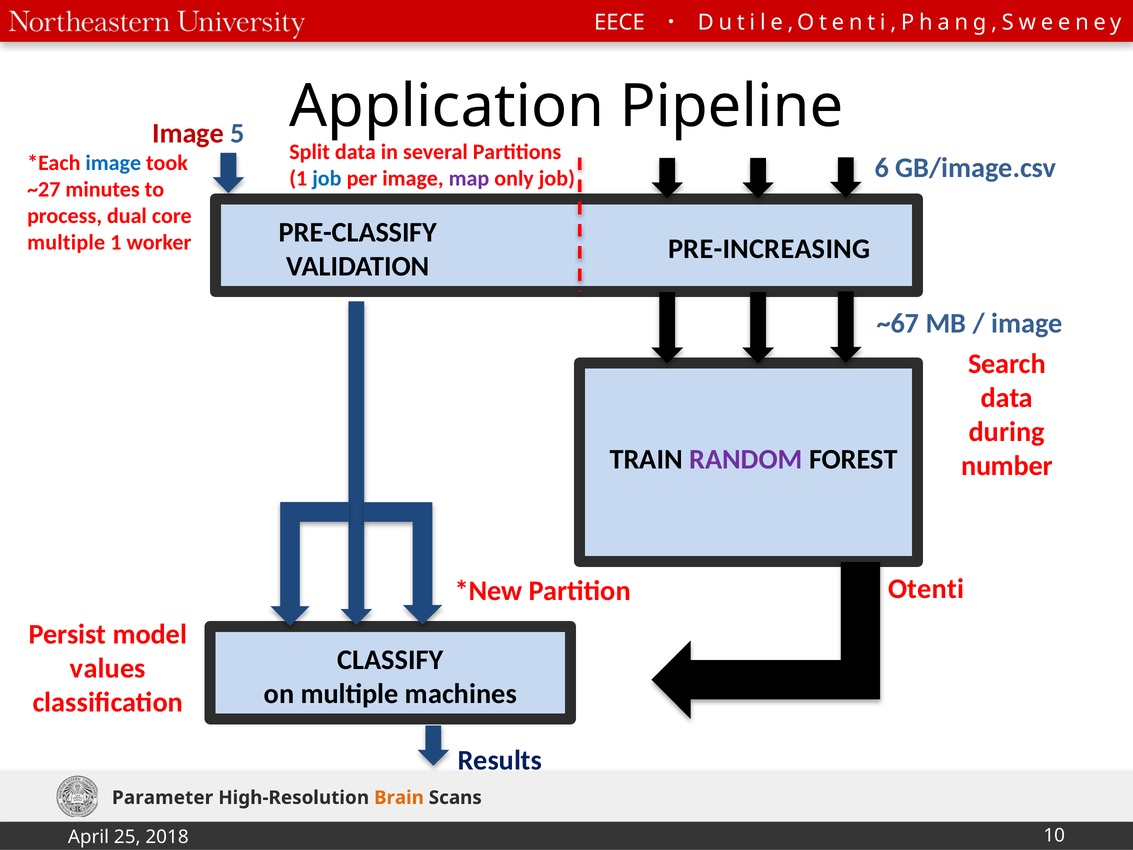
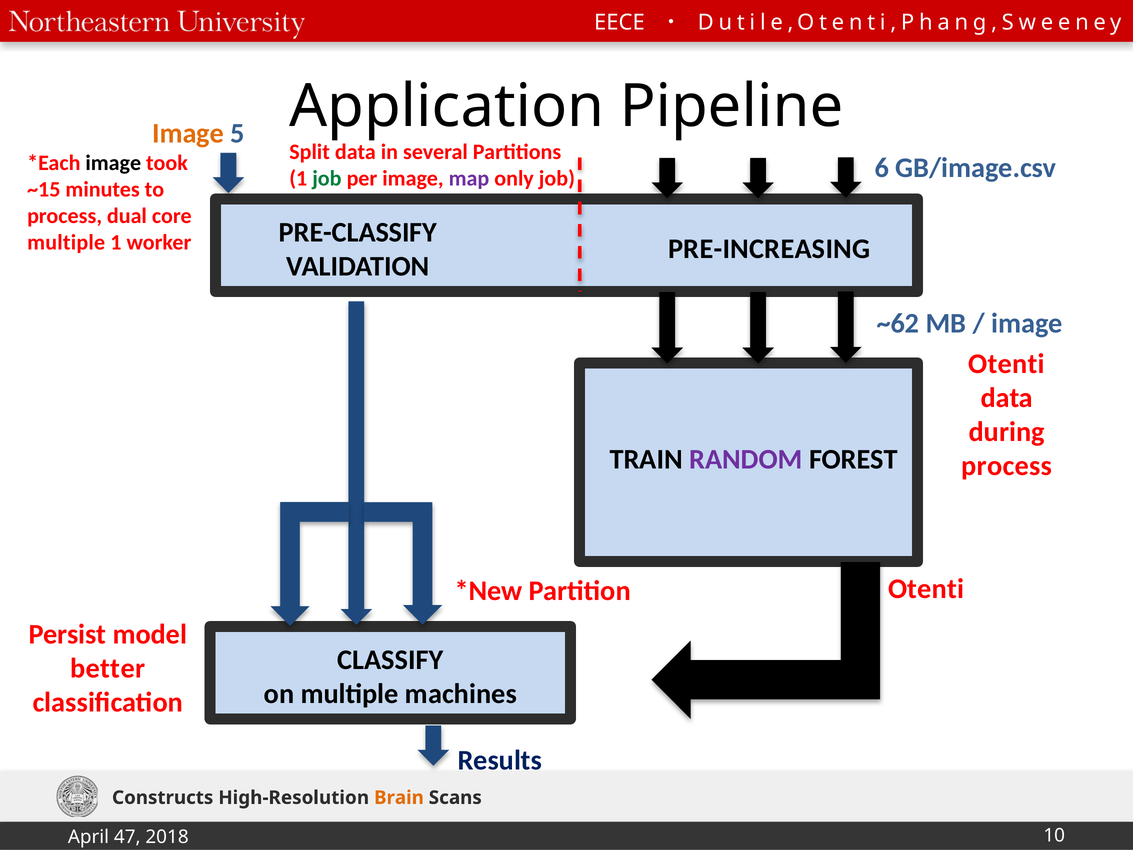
Image at (188, 133) colour: red -> orange
image at (113, 163) colour: blue -> black
job at (327, 179) colour: blue -> green
~27: ~27 -> ~15
~67: ~67 -> ~62
Search at (1007, 364): Search -> Otenti
number at (1007, 466): number -> process
values: values -> better
Parameter: Parameter -> Constructs
25: 25 -> 47
